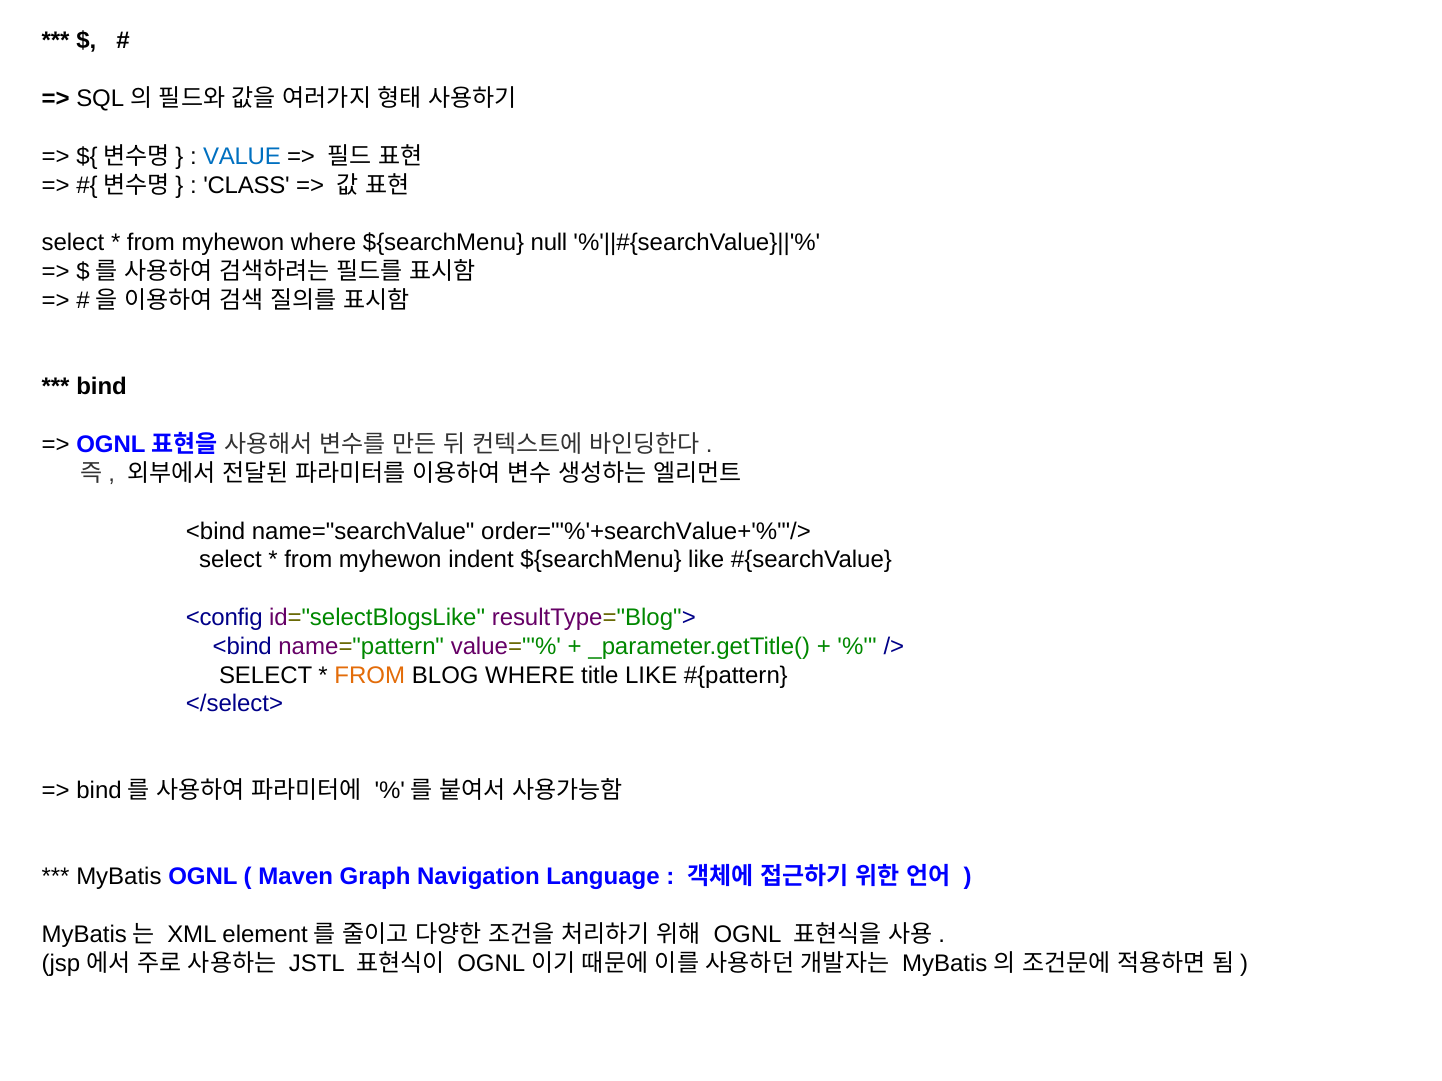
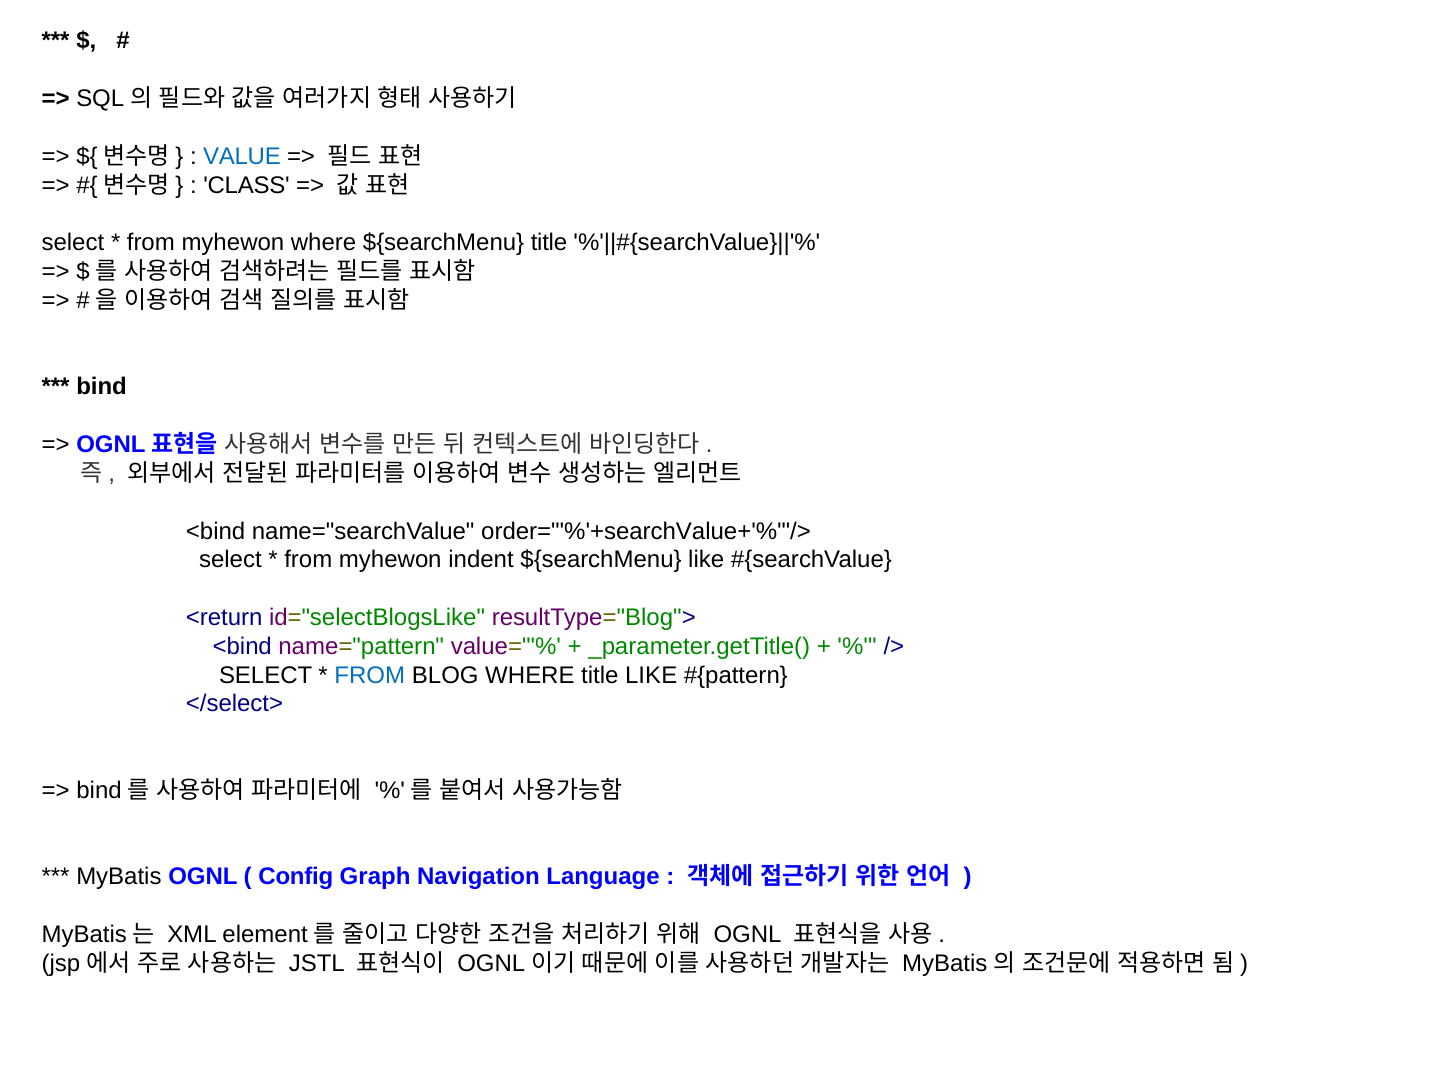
${searchMenu null: null -> title
<config: <config -> <return
FROM at (370, 676) colour: orange -> blue
Maven: Maven -> Config
